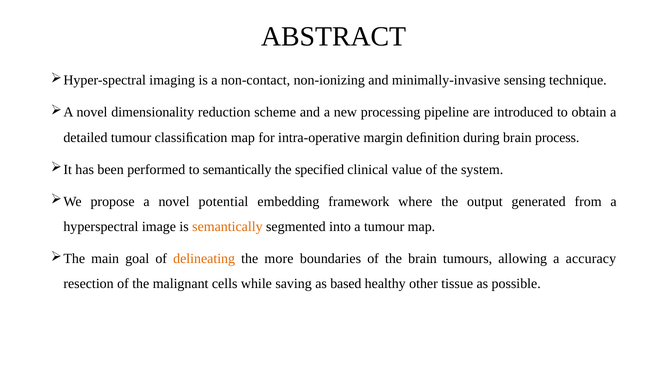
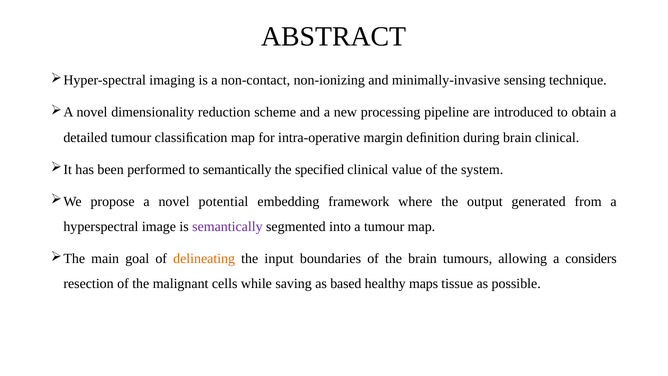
brain process: process -> clinical
semantically at (227, 227) colour: orange -> purple
more: more -> input
accuracy: accuracy -> considers
other: other -> maps
